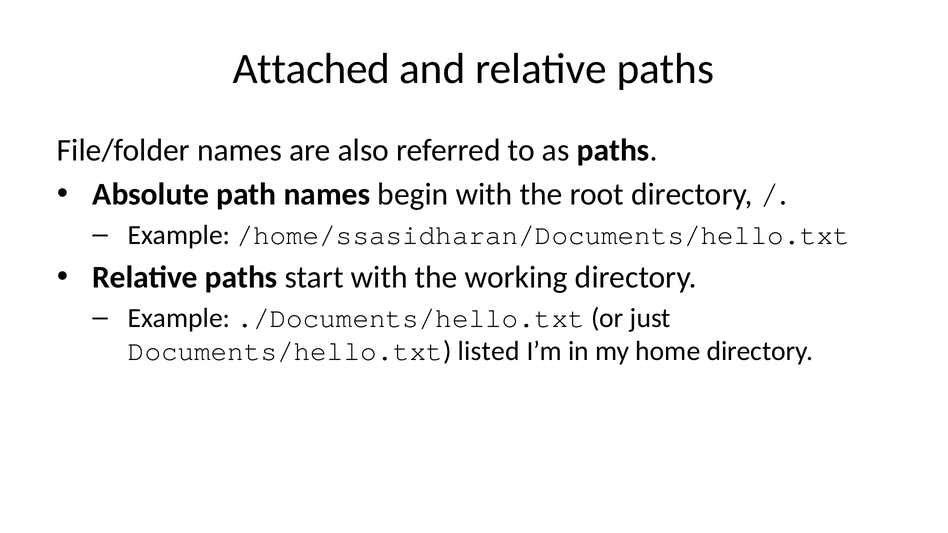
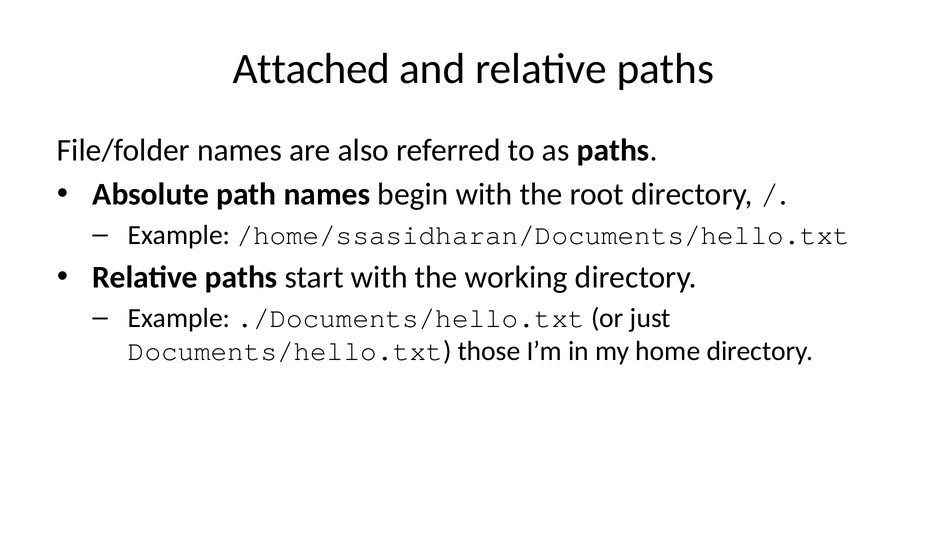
listed: listed -> those
